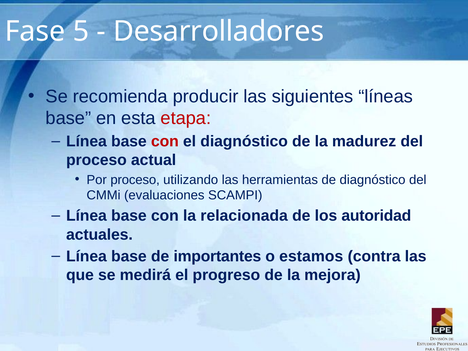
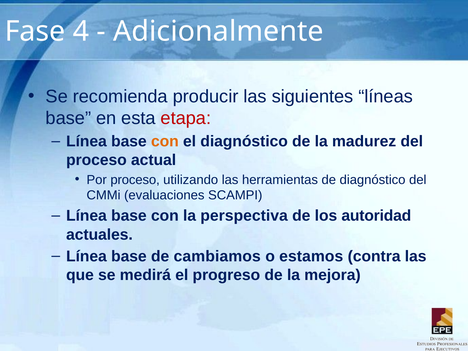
5: 5 -> 4
Desarrolladores: Desarrolladores -> Adicionalmente
con at (165, 141) colour: red -> orange
relacionada: relacionada -> perspectiva
importantes: importantes -> cambiamos
